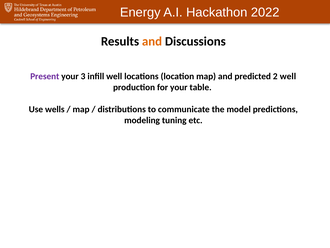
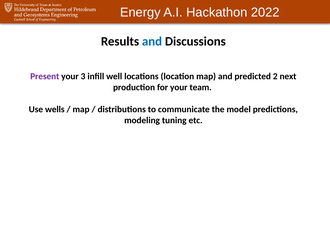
and at (152, 41) colour: orange -> blue
2 well: well -> next
table: table -> team
